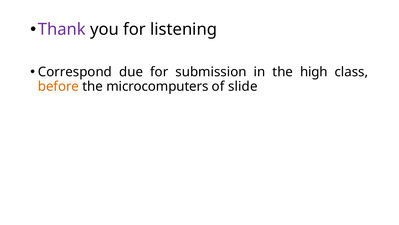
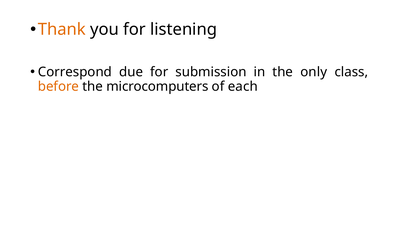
Thank colour: purple -> orange
high: high -> only
slide: slide -> each
